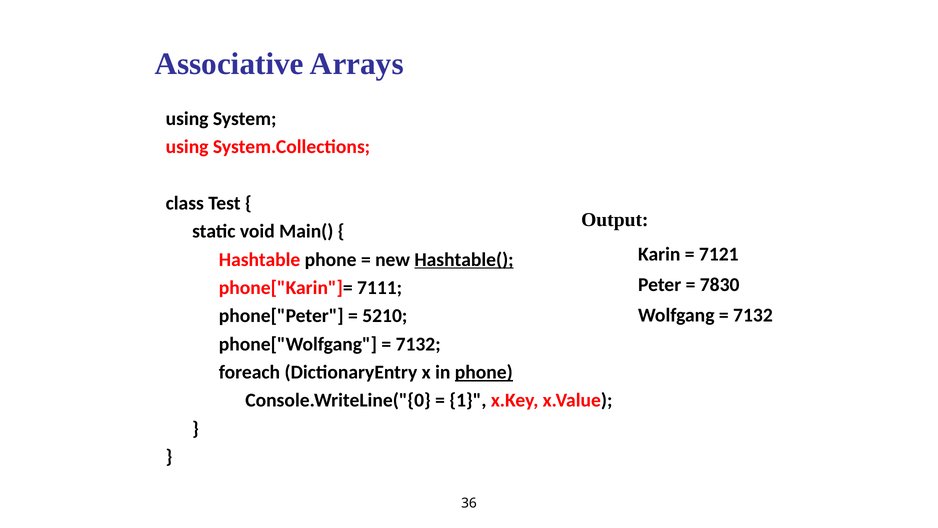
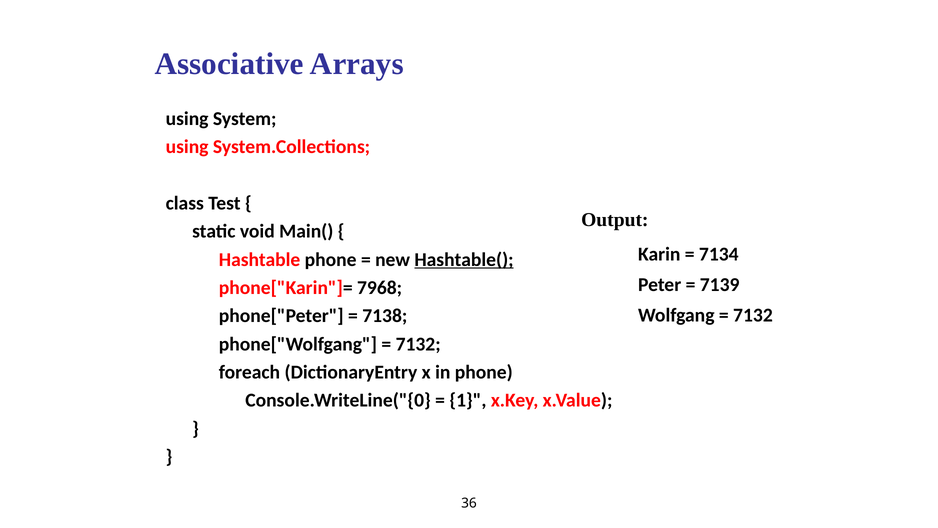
7121: 7121 -> 7134
7830: 7830 -> 7139
7111: 7111 -> 7968
5210: 5210 -> 7138
phone at (484, 372) underline: present -> none
